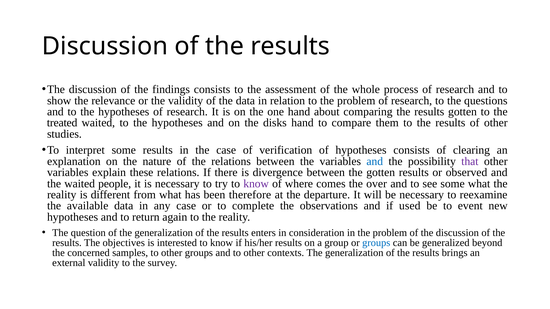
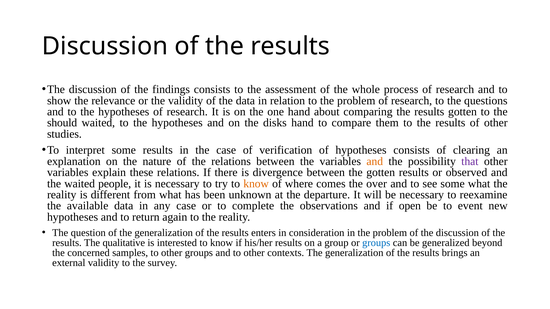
treated: treated -> should
and at (375, 162) colour: blue -> orange
know at (256, 184) colour: purple -> orange
therefore: therefore -> unknown
used: used -> open
objectives: objectives -> qualitative
